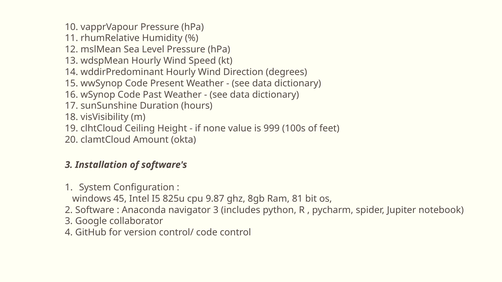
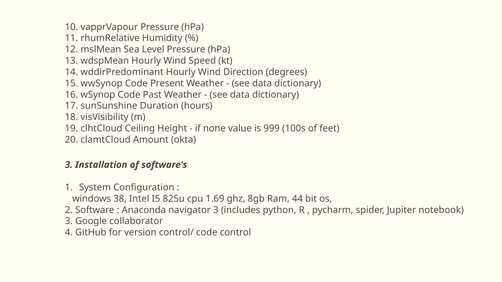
45: 45 -> 38
9.87: 9.87 -> 1.69
81: 81 -> 44
